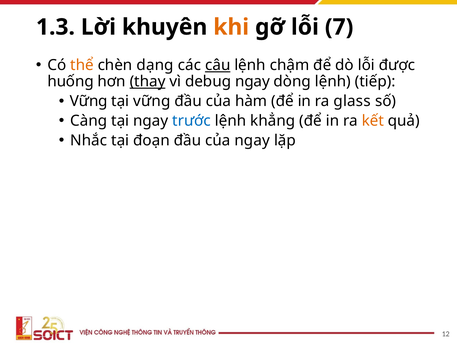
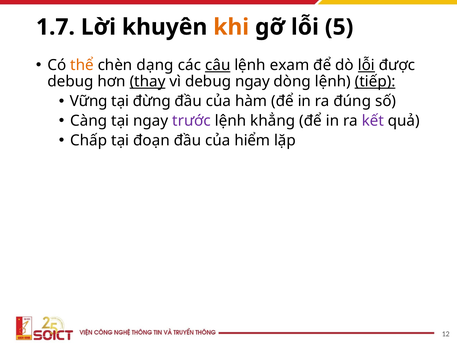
1.3: 1.3 -> 1.7
7: 7 -> 5
chậm: chậm -> exam
lỗi at (366, 65) underline: none -> present
huống at (71, 82): huống -> debug
tiếp underline: none -> present
tại vững: vững -> đừng
glass: glass -> đúng
trước colour: blue -> purple
kết colour: orange -> purple
Nhắc: Nhắc -> Chấp
của ngay: ngay -> hiểm
